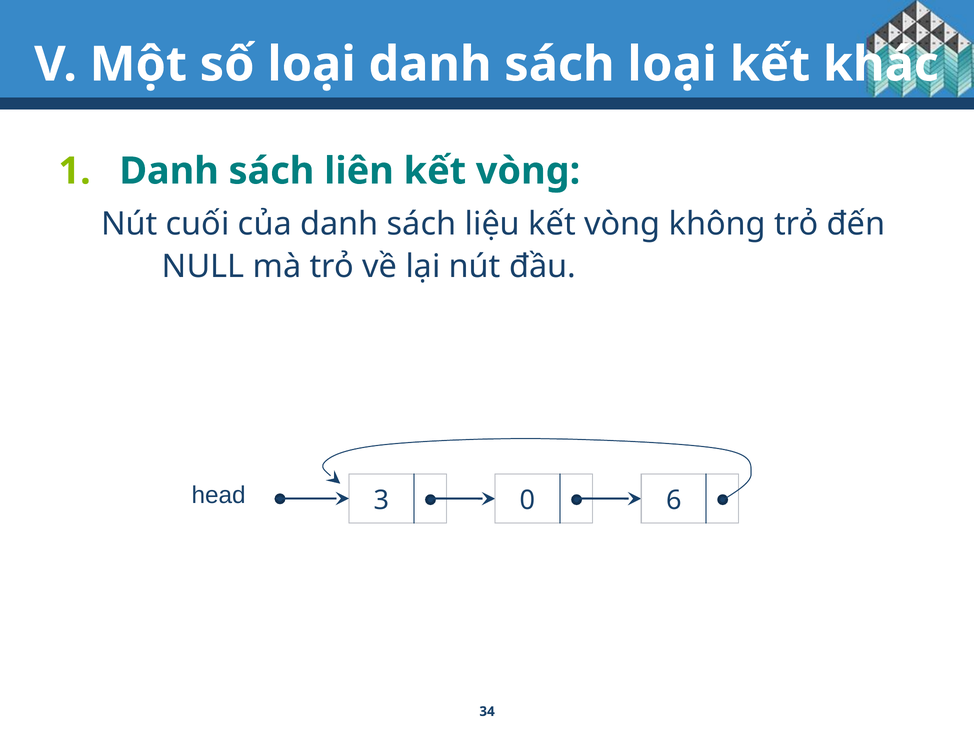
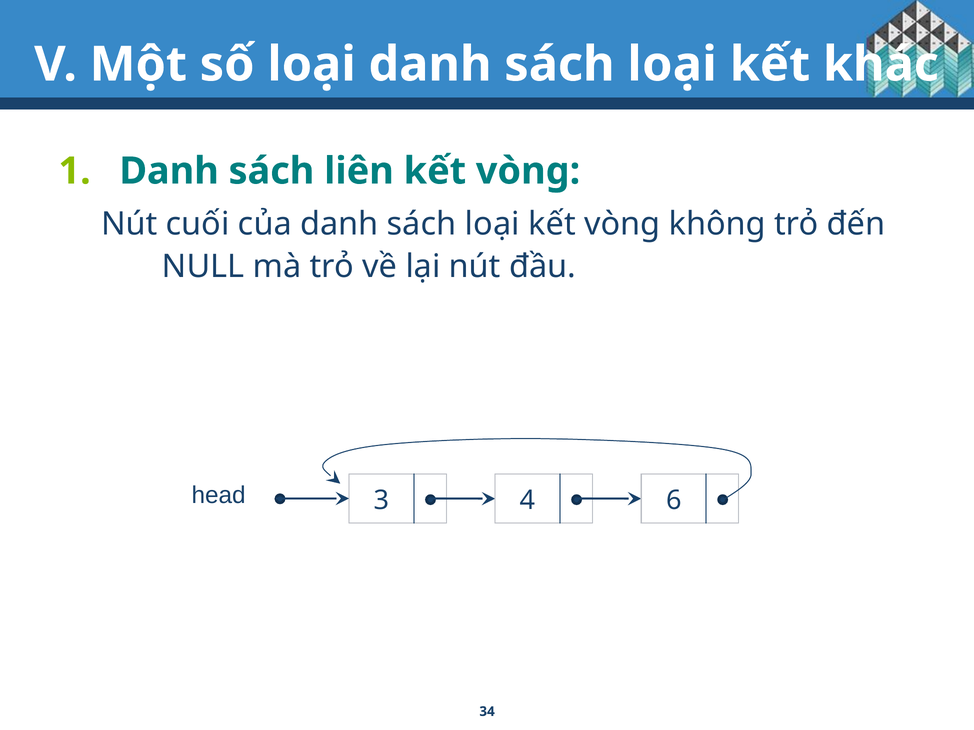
của danh sách liệu: liệu -> loại
0: 0 -> 4
